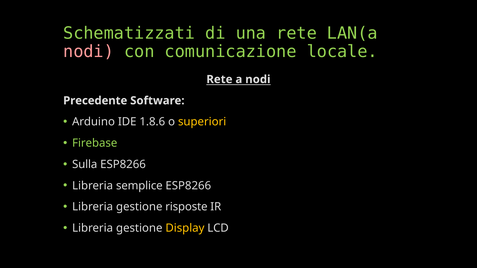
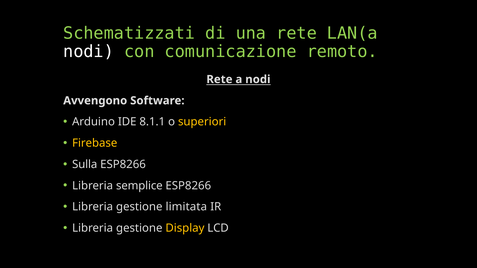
nodi at (89, 52) colour: pink -> white
locale: locale -> remoto
Precedente: Precedente -> Avvengono
1.8.6: 1.8.6 -> 8.1.1
Firebase colour: light green -> yellow
risposte: risposte -> limitata
